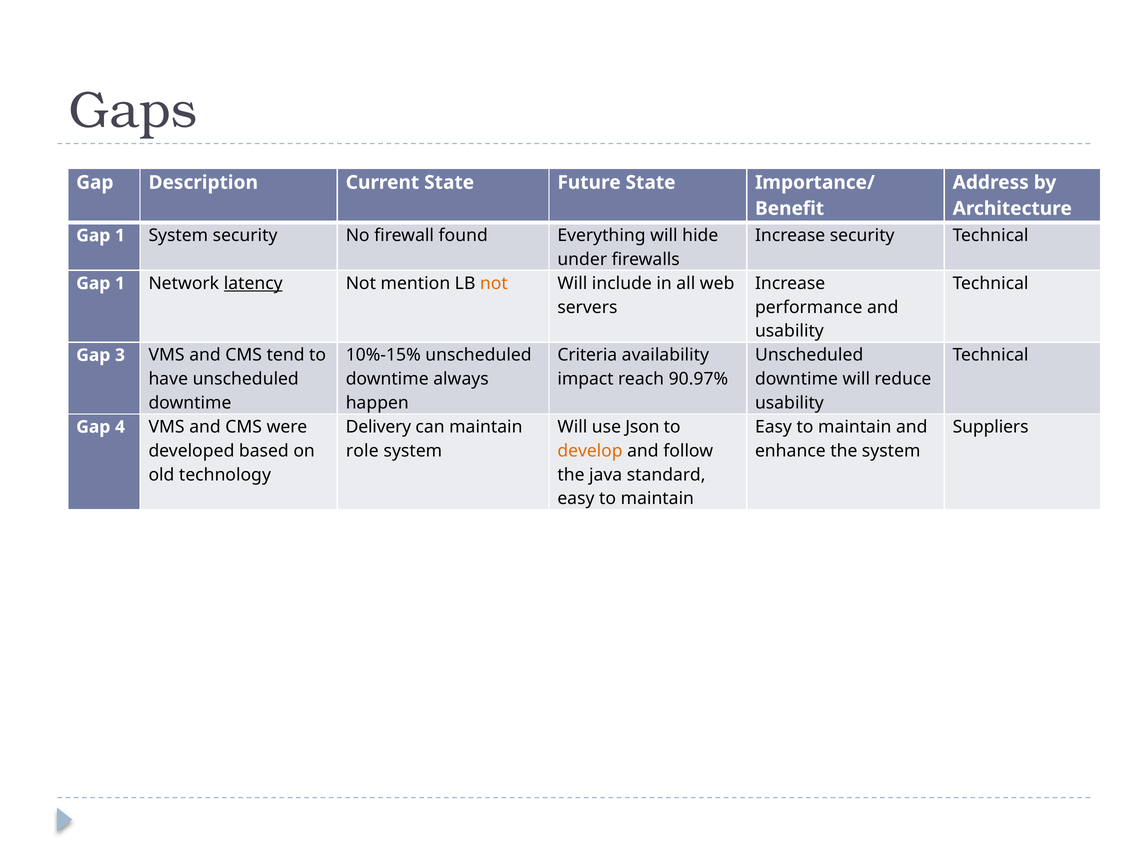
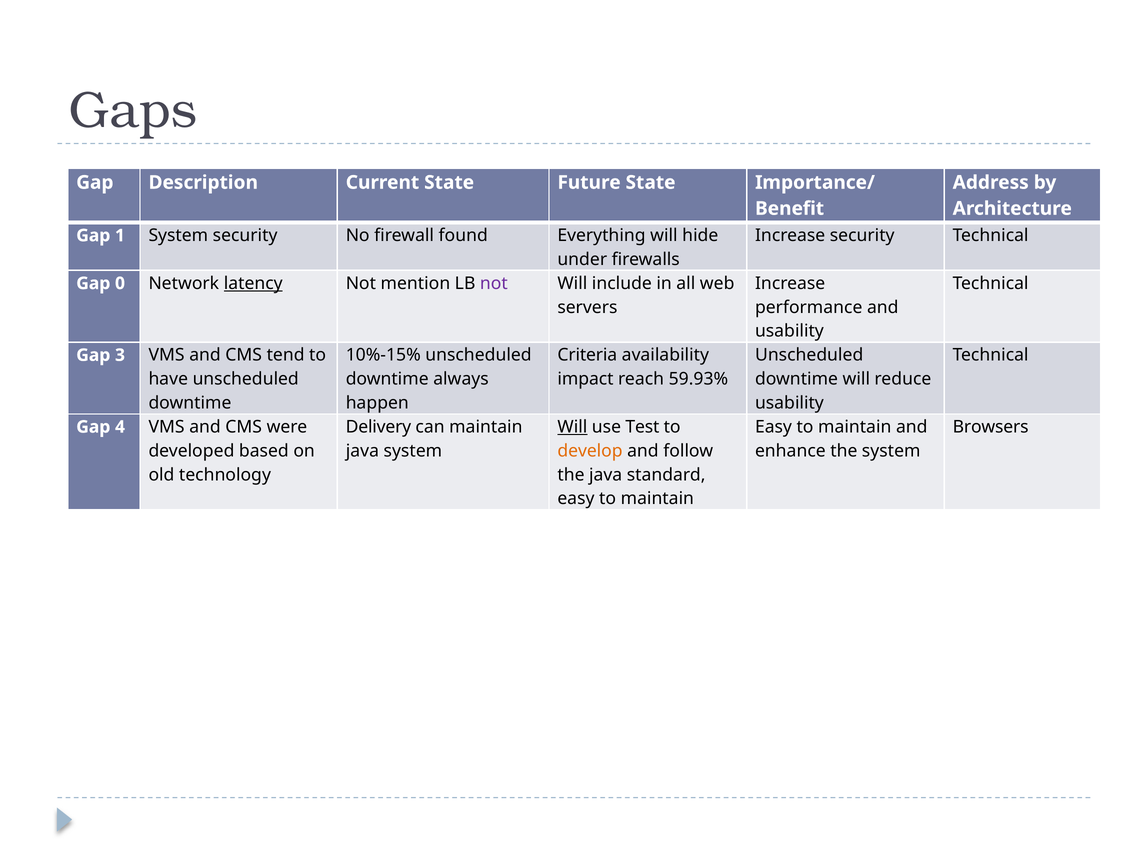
1 at (120, 283): 1 -> 0
not at (494, 283) colour: orange -> purple
90.97%: 90.97% -> 59.93%
Will at (572, 427) underline: none -> present
Json: Json -> Test
Suppliers: Suppliers -> Browsers
role at (362, 451): role -> java
